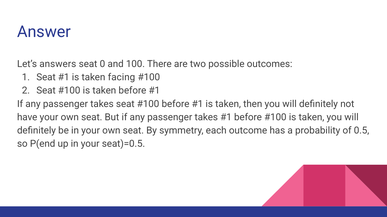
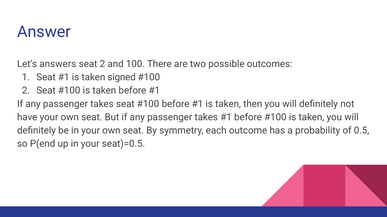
seat 0: 0 -> 2
facing: facing -> signed
